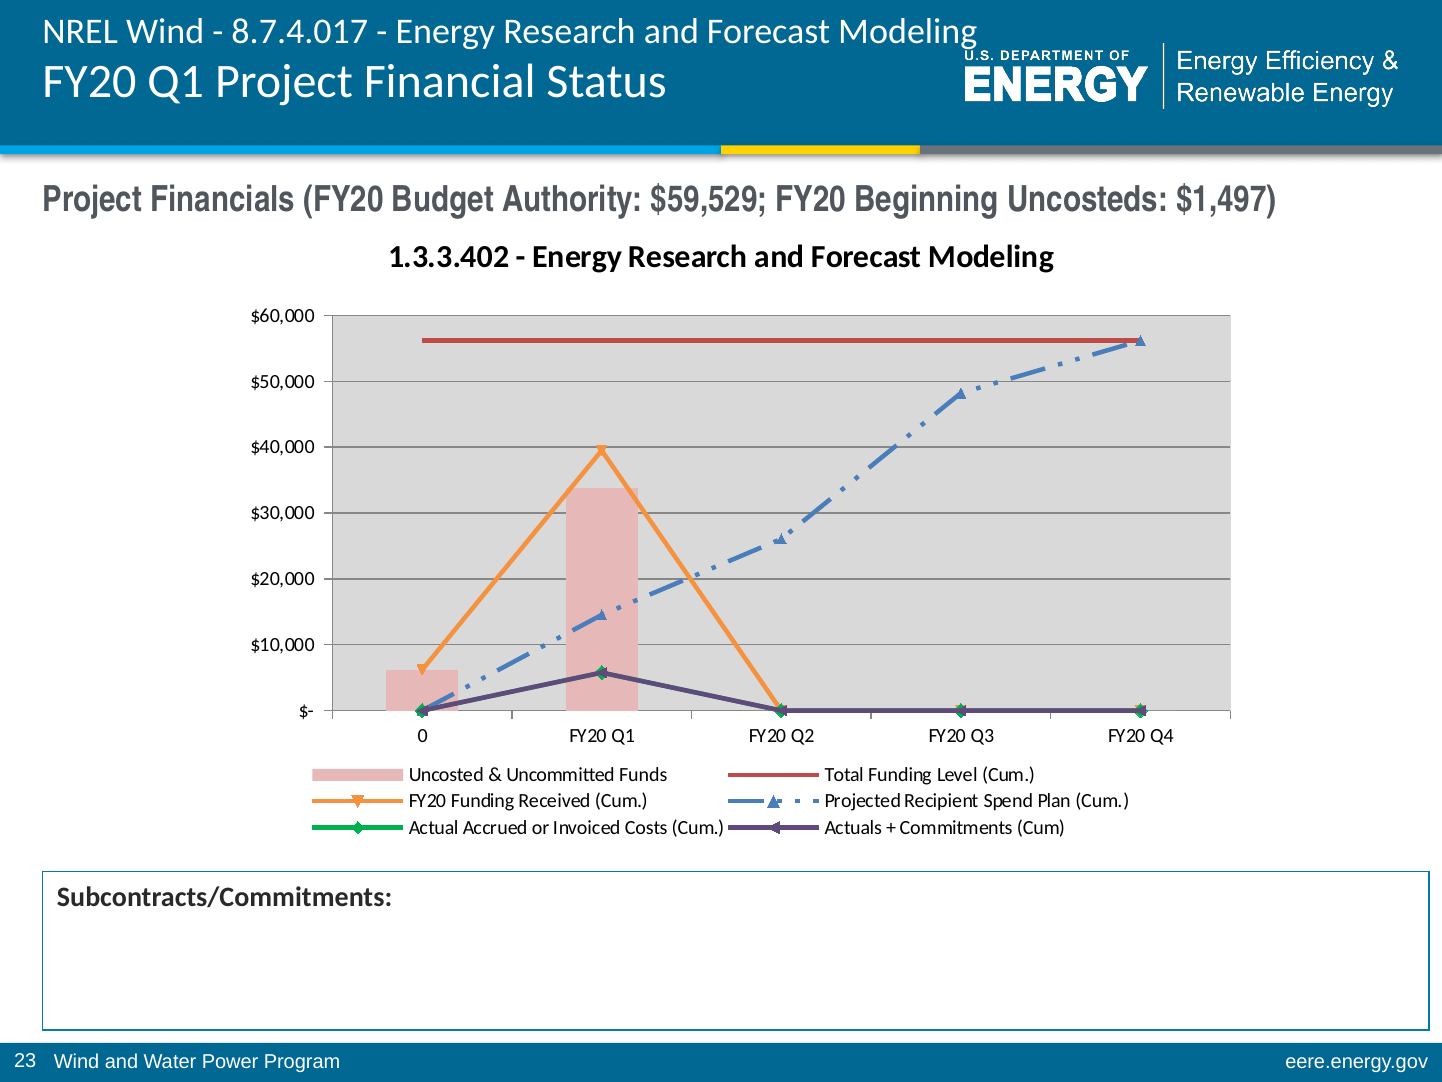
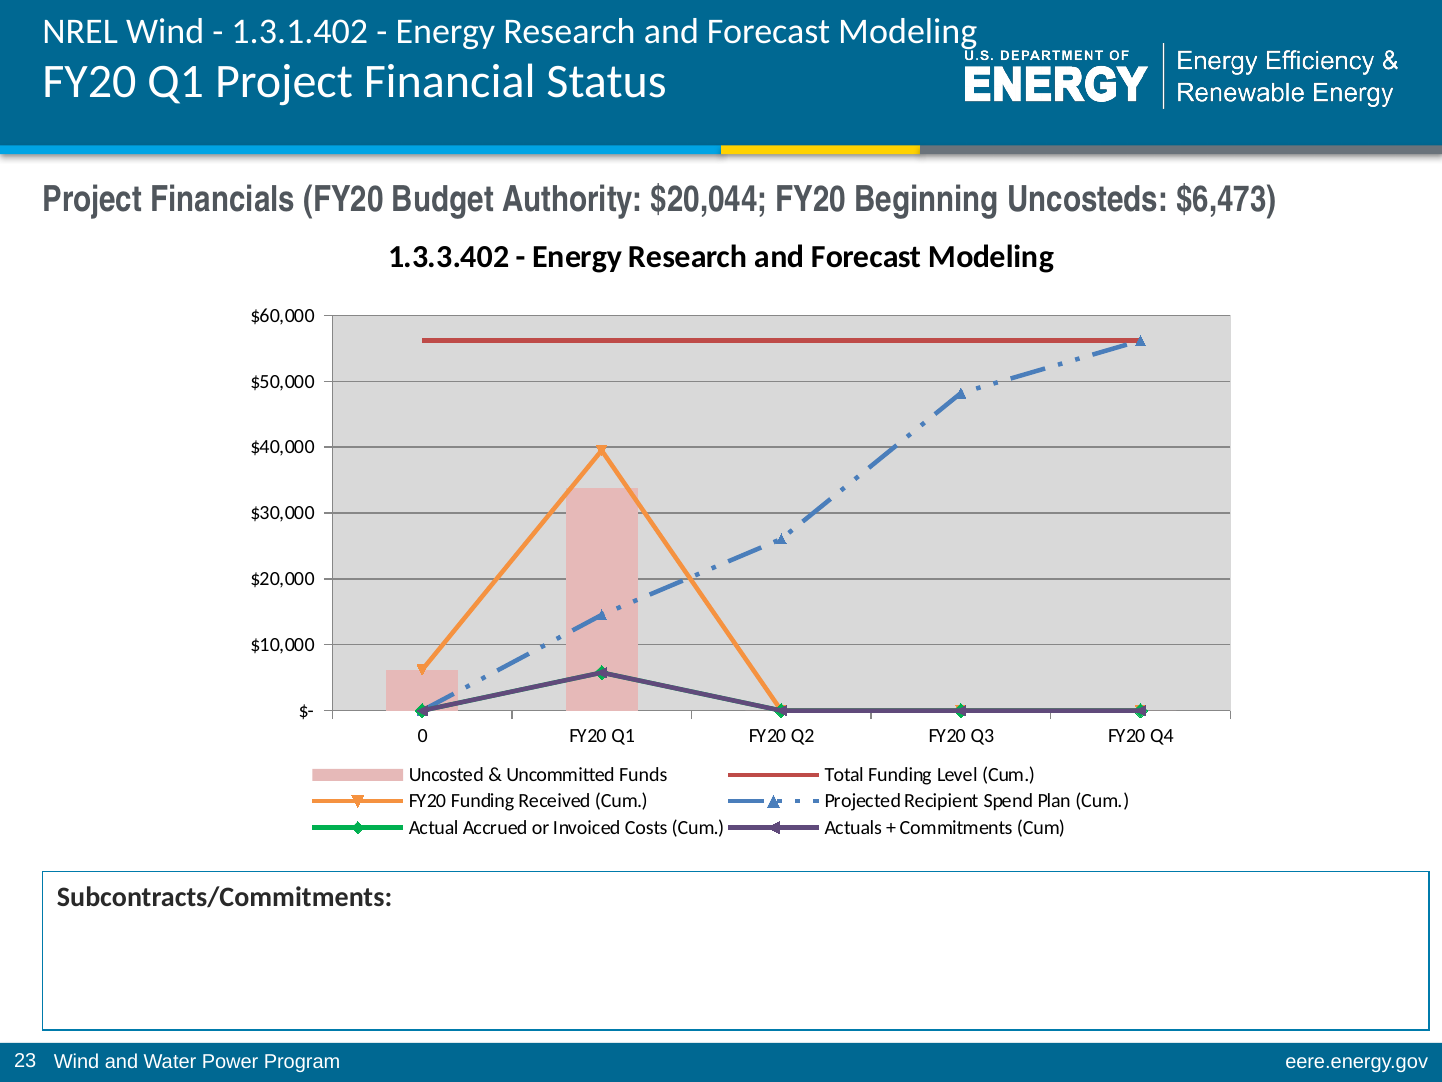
8.7.4.017: 8.7.4.017 -> 1.3.1.402
$59,529: $59,529 -> $20,044
$1,497: $1,497 -> $6,473
